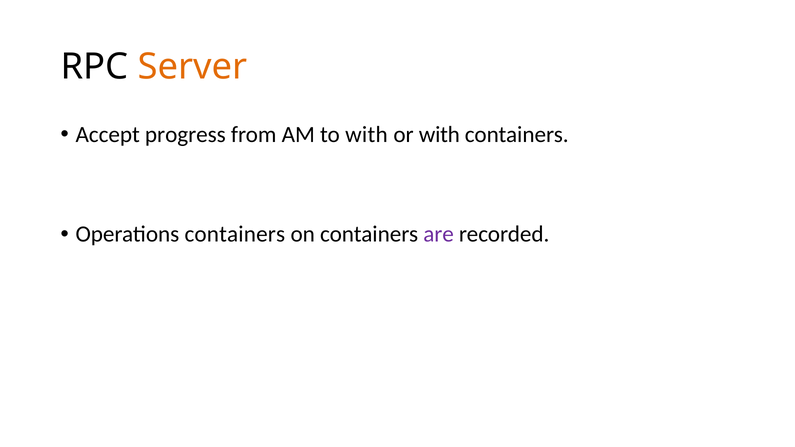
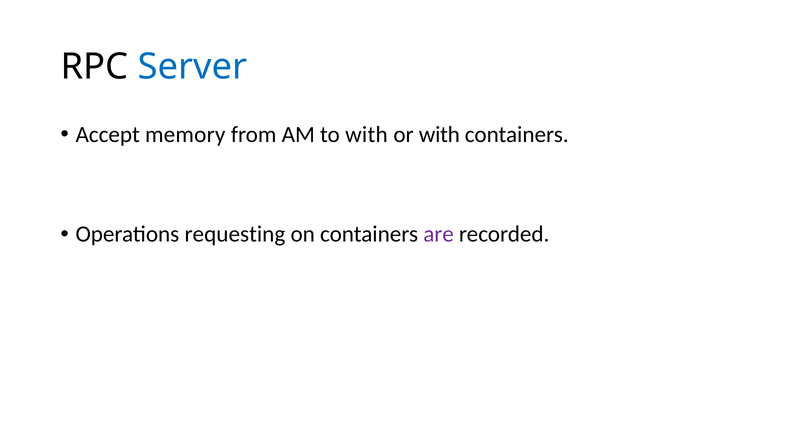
Server colour: orange -> blue
progress: progress -> memory
Operations containers: containers -> requesting
